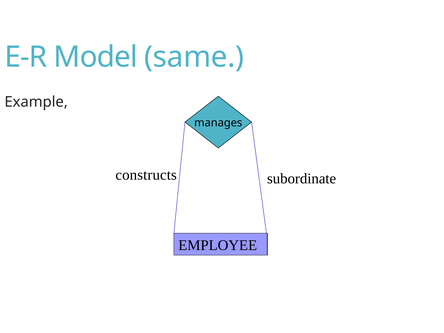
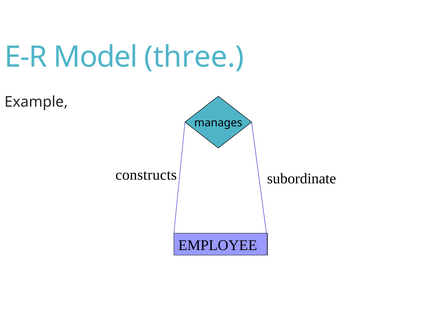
same: same -> three
